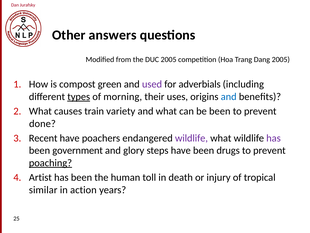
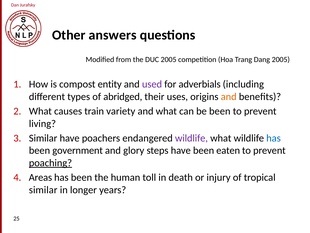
green: green -> entity
types underline: present -> none
morning: morning -> abridged
and at (229, 96) colour: blue -> orange
done: done -> living
Recent at (43, 138): Recent -> Similar
has at (274, 138) colour: purple -> blue
drugs: drugs -> eaten
Artist: Artist -> Areas
action: action -> longer
